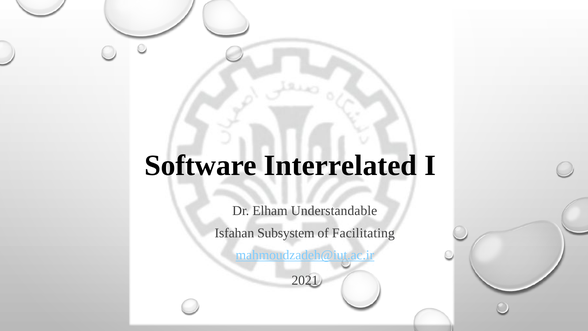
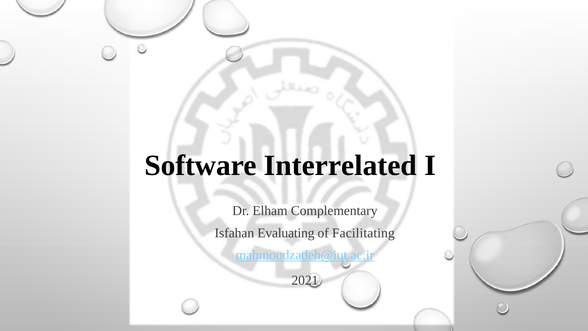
Understandable: Understandable -> Complementary
Subsystem: Subsystem -> Evaluating
